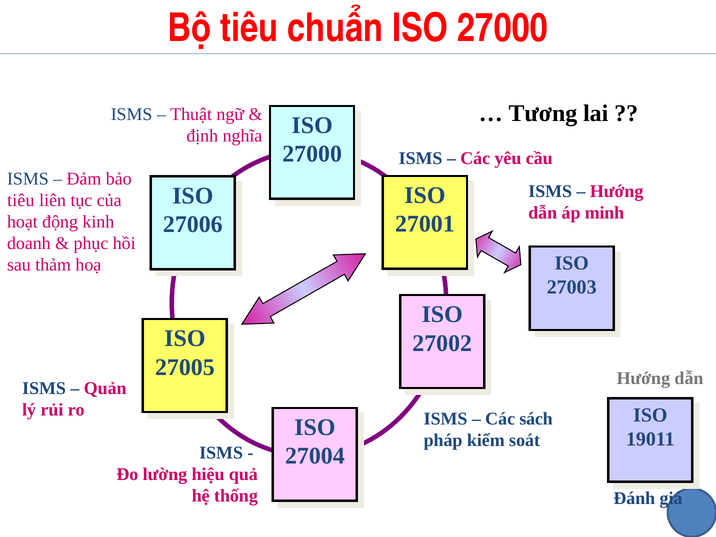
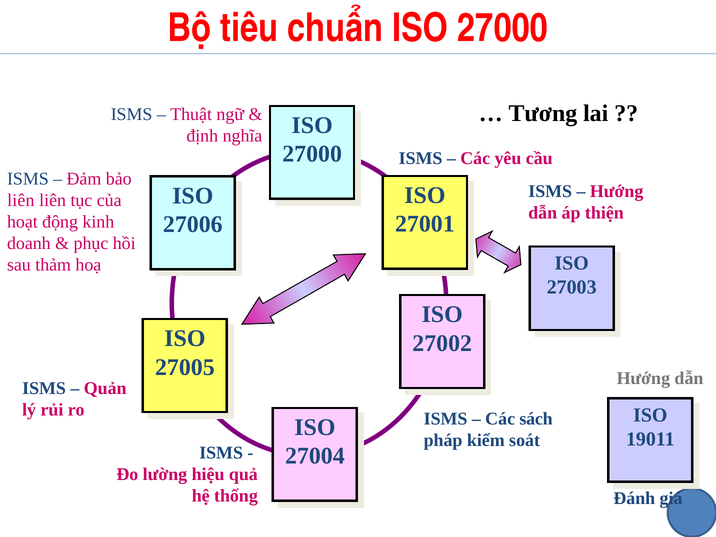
tiêu at (21, 200): tiêu -> liên
minh: minh -> thiện
